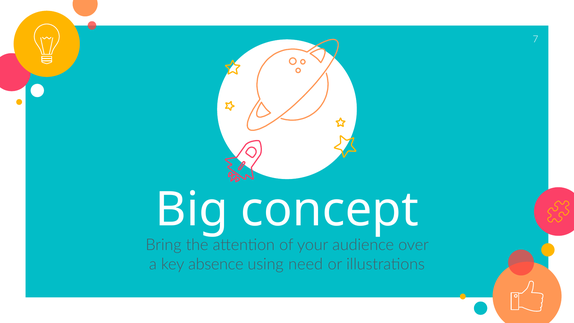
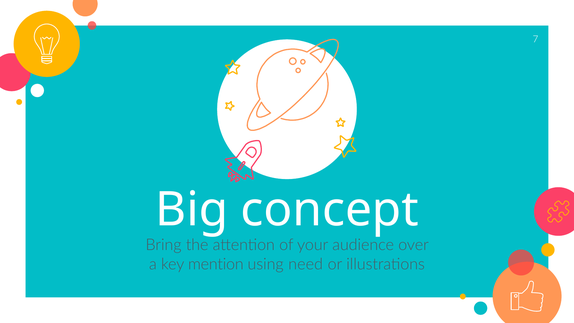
absence: absence -> mention
